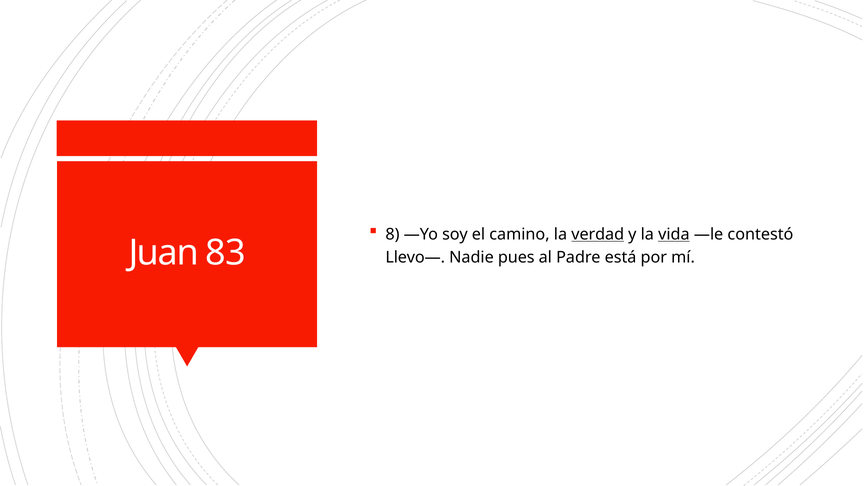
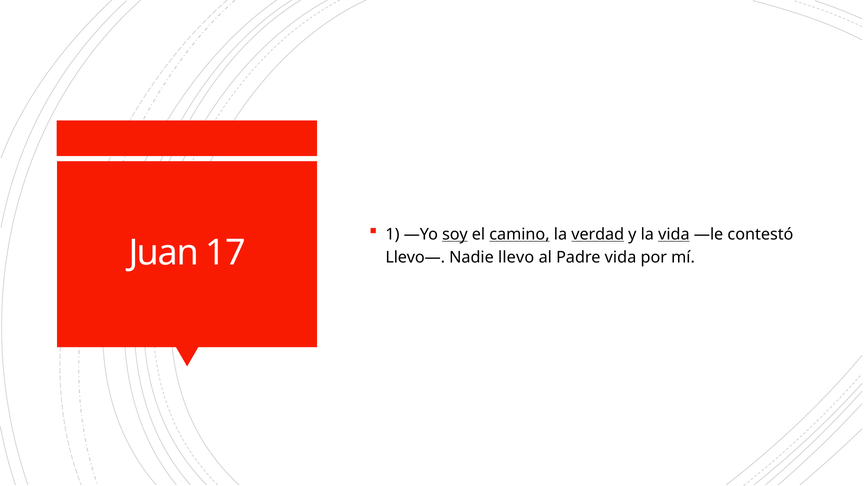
8: 8 -> 1
soy underline: none -> present
camino underline: none -> present
83: 83 -> 17
pues: pues -> llevo
Padre está: está -> vida
